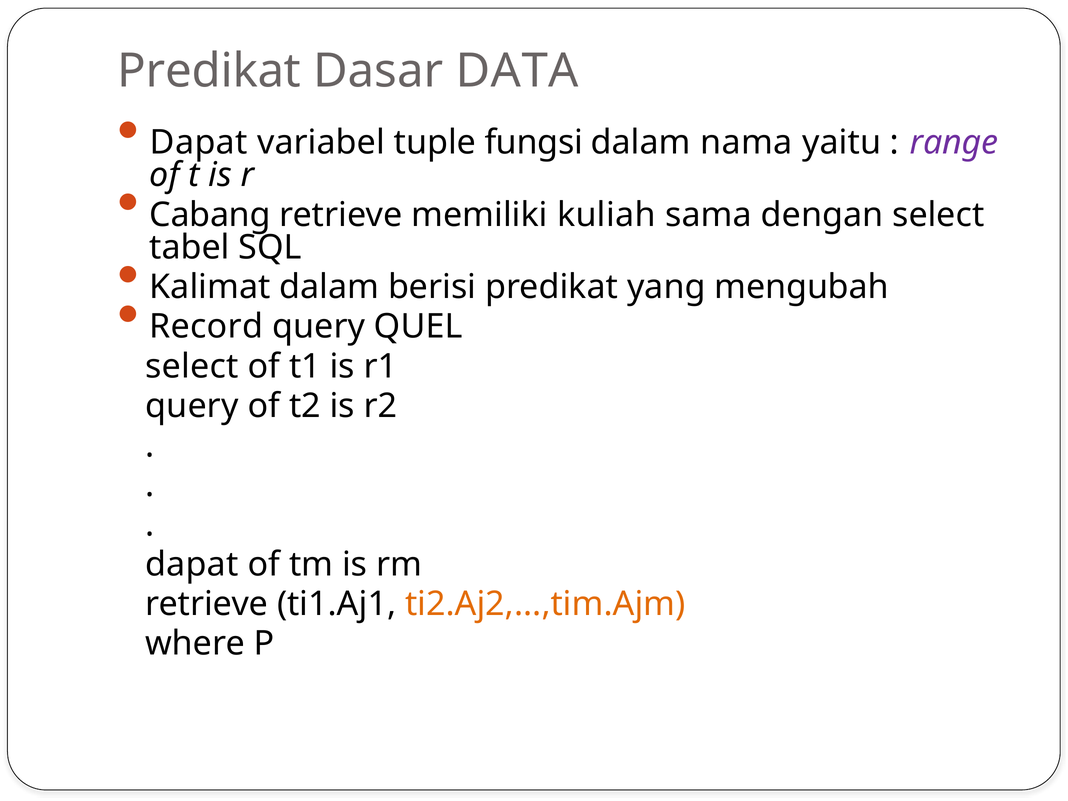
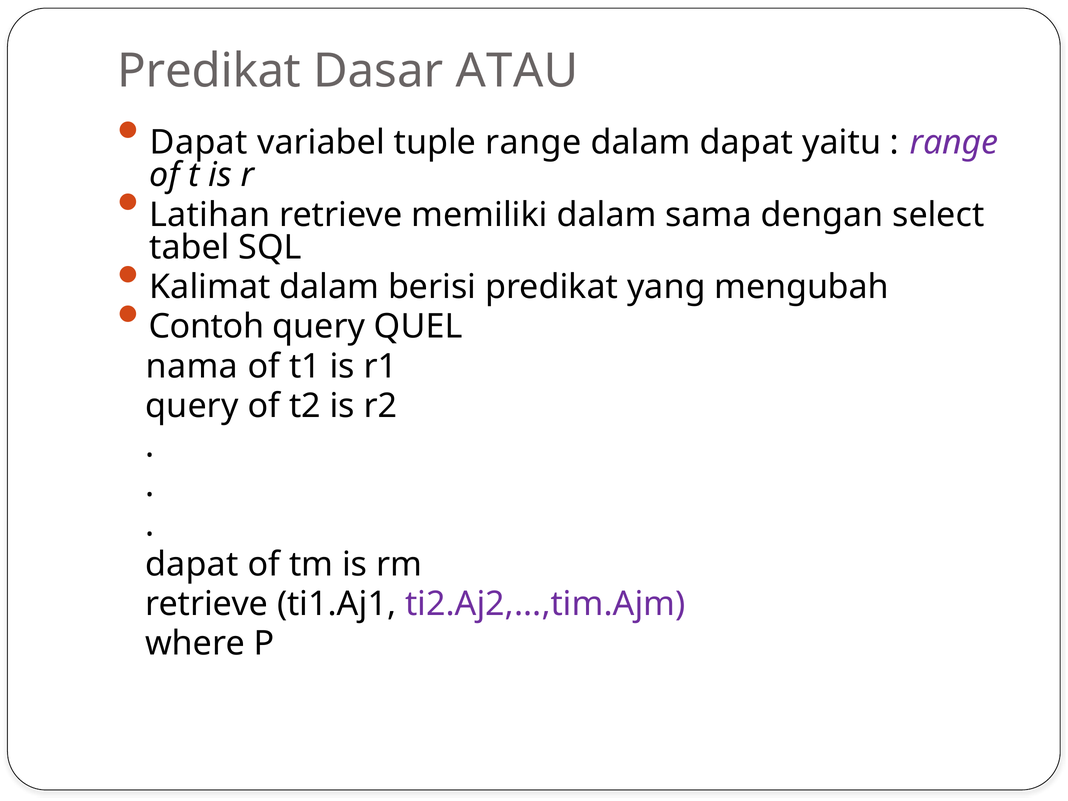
DATA: DATA -> ATAU
tuple fungsi: fungsi -> range
dalam nama: nama -> dapat
Cabang: Cabang -> Latihan
memiliki kuliah: kuliah -> dalam
Record: Record -> Contoh
select at (192, 366): select -> nama
ti2.Aj2,...,tim.Ajm colour: orange -> purple
